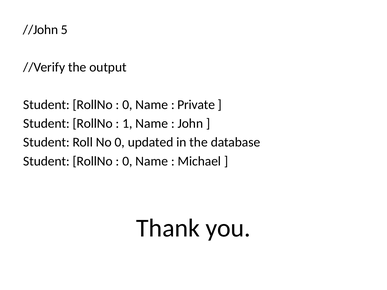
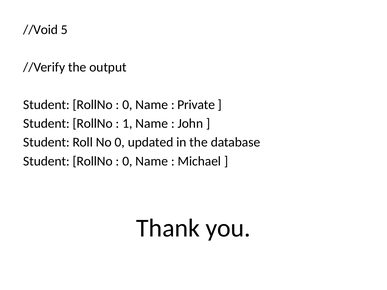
//John: //John -> //Void
